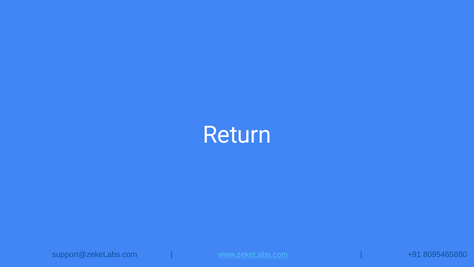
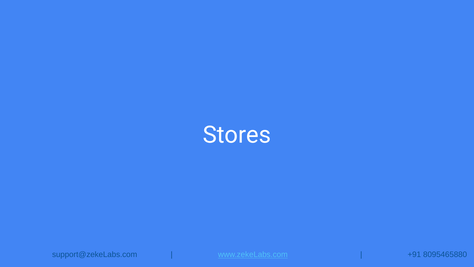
Return: Return -> Stores
